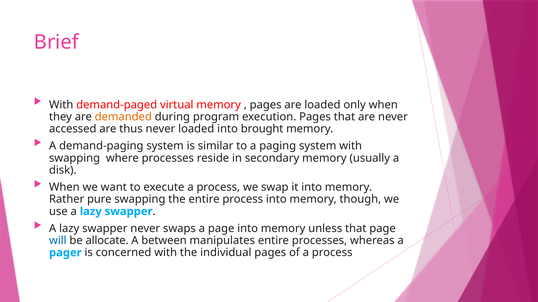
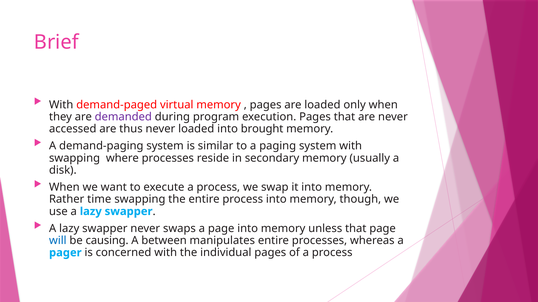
demanded colour: orange -> purple
pure: pure -> time
allocate: allocate -> causing
